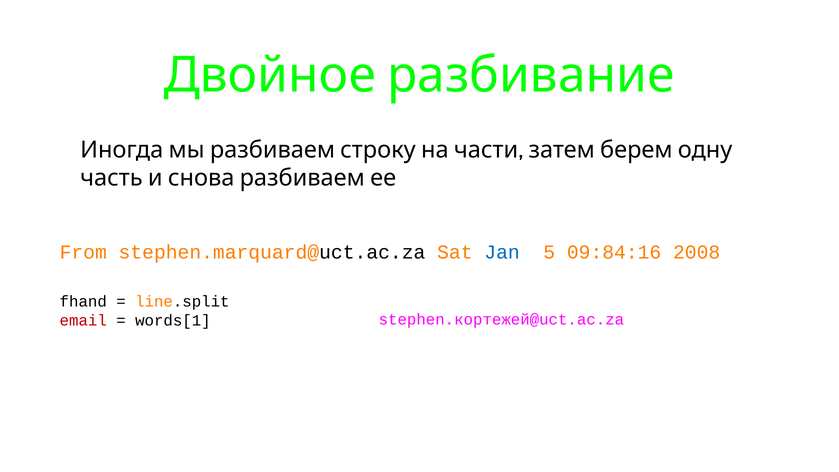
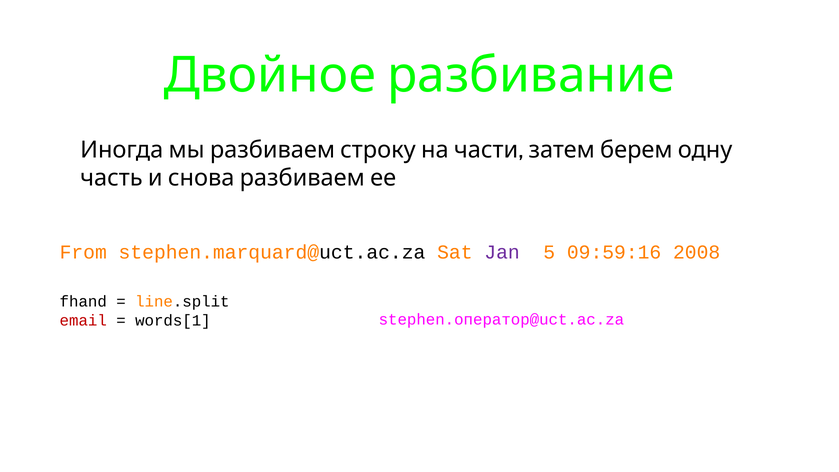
Jan colour: blue -> purple
09:84:16: 09:84:16 -> 09:59:16
stephen.кортежей@uct.ac.za: stephen.кортежей@uct.ac.za -> stephen.оператор@uct.ac.za
